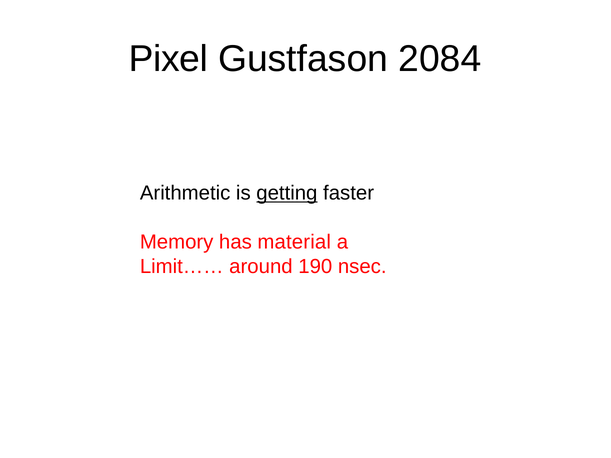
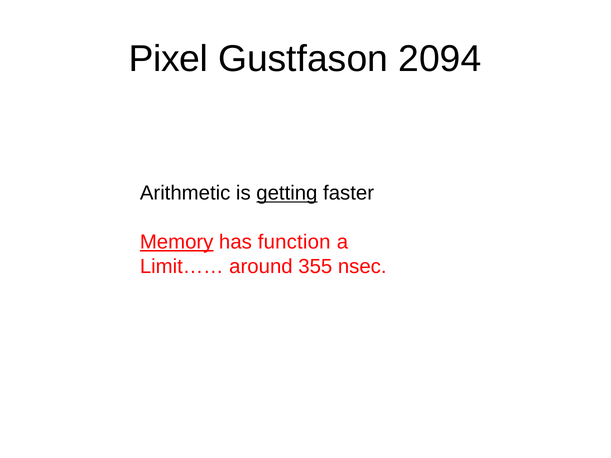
2084: 2084 -> 2094
Memory underline: none -> present
material: material -> function
190: 190 -> 355
